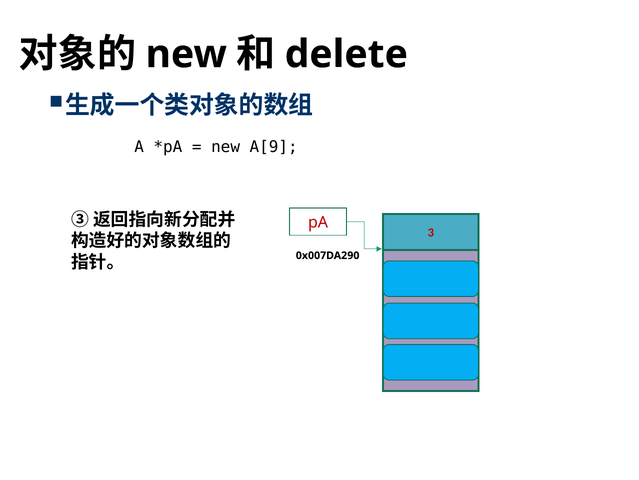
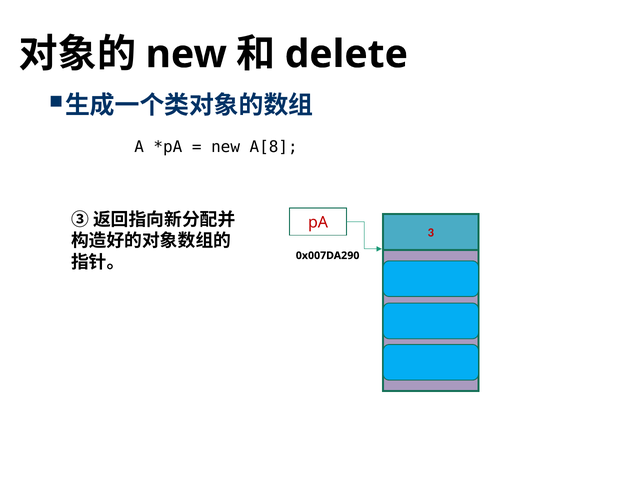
A[9: A[9 -> A[8
